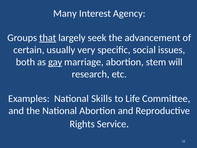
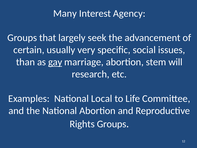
that underline: present -> none
both: both -> than
Skills: Skills -> Local
Rights Service: Service -> Groups
